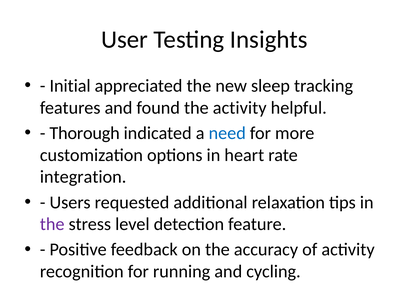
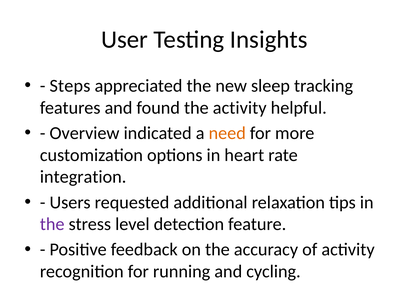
Initial: Initial -> Steps
Thorough: Thorough -> Overview
need colour: blue -> orange
